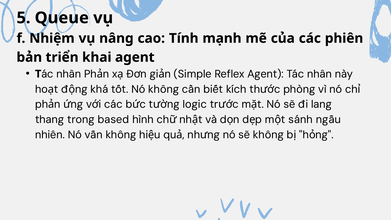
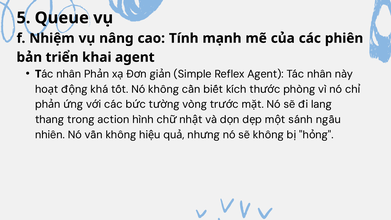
logic: logic -> vòng
based: based -> action
